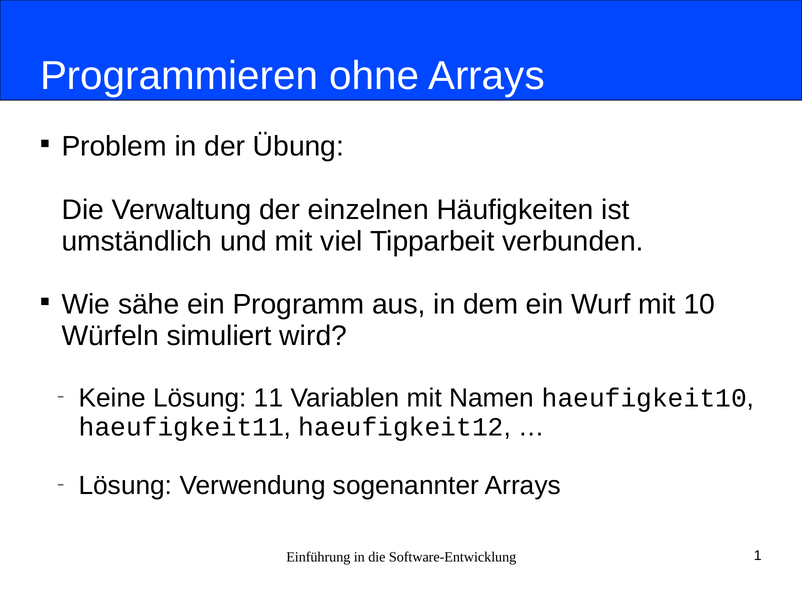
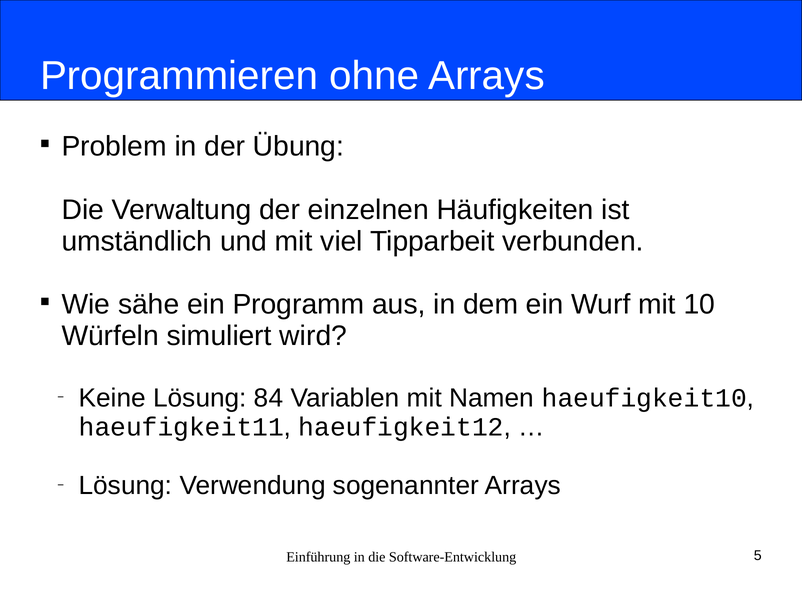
11: 11 -> 84
1: 1 -> 5
